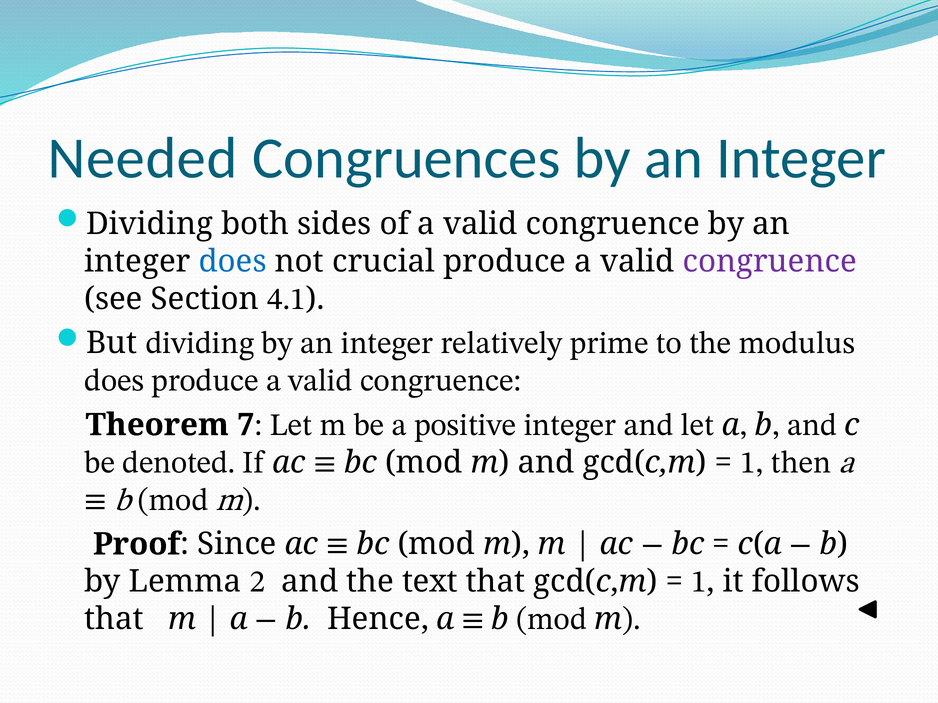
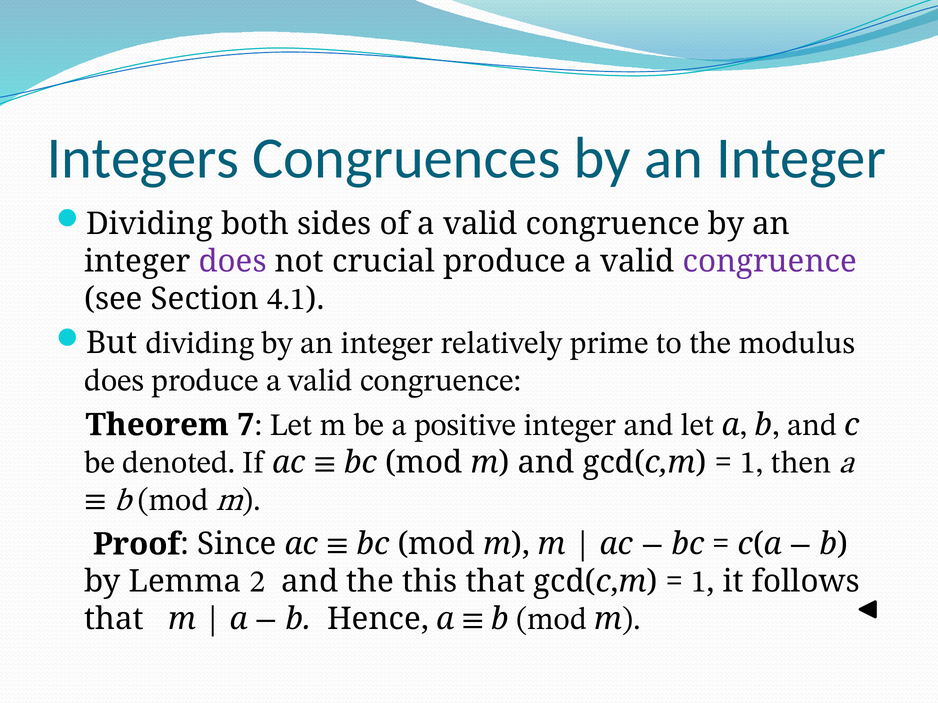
Needed: Needed -> Integers
does at (233, 262) colour: blue -> purple
text: text -> this
